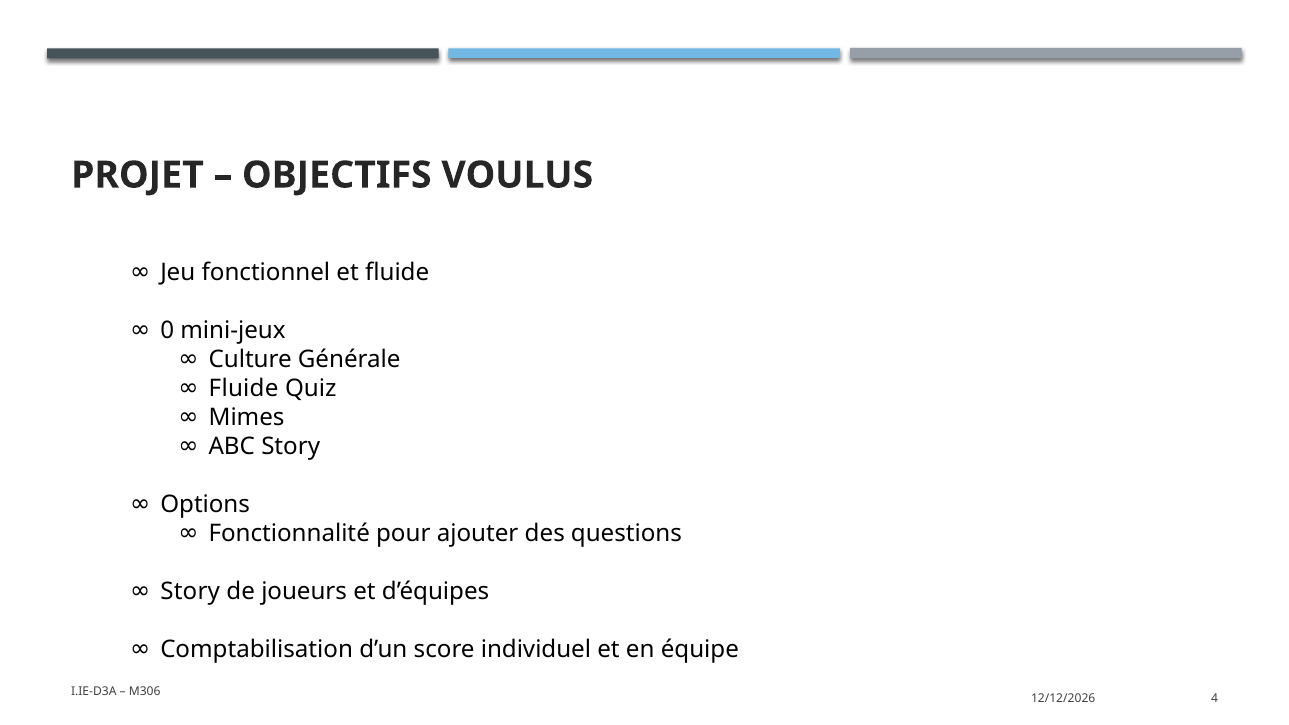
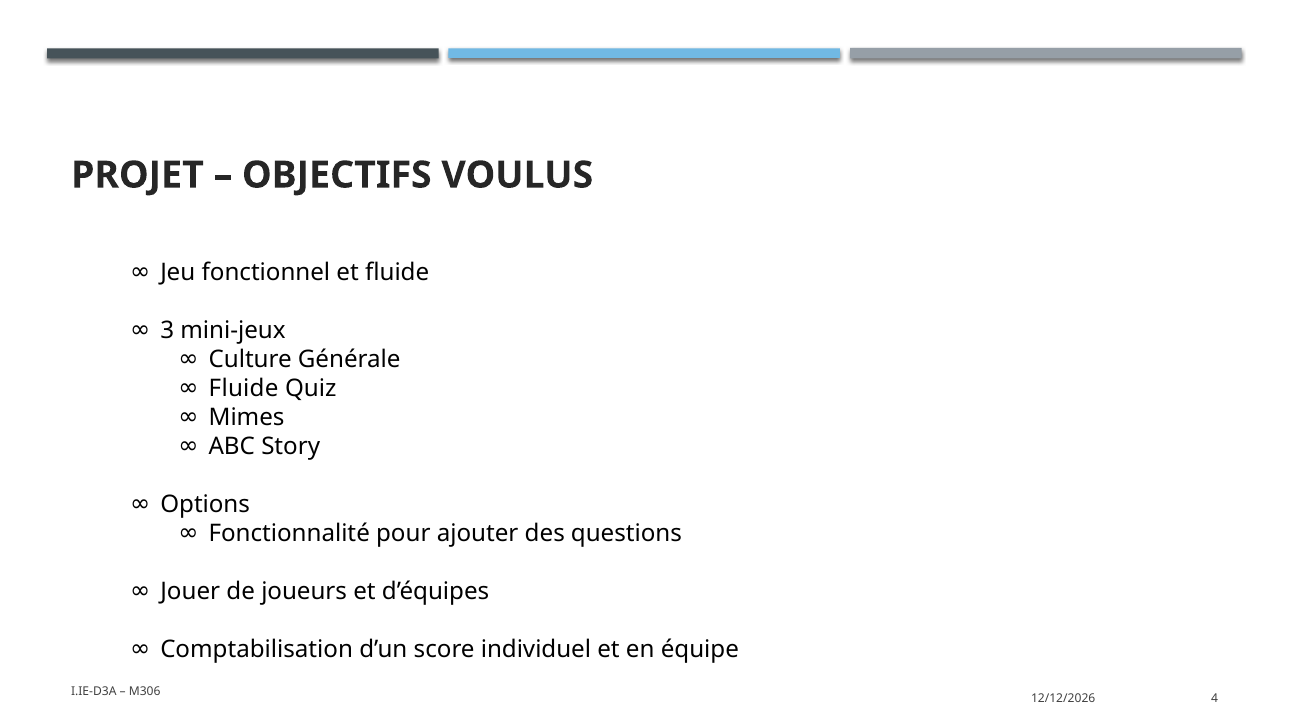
0: 0 -> 3
Story at (190, 591): Story -> Jouer
